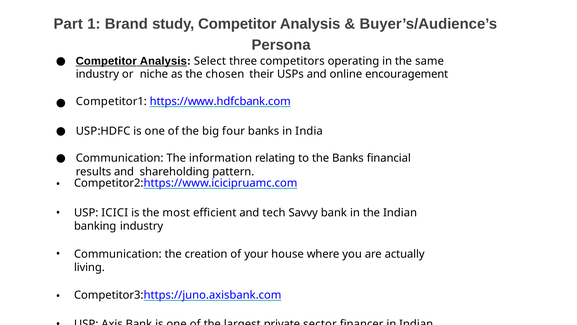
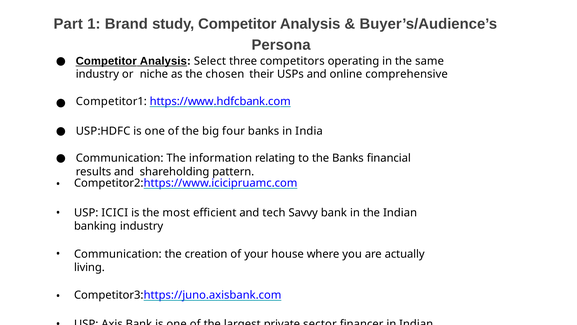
encouragement: encouragement -> comprehensive
